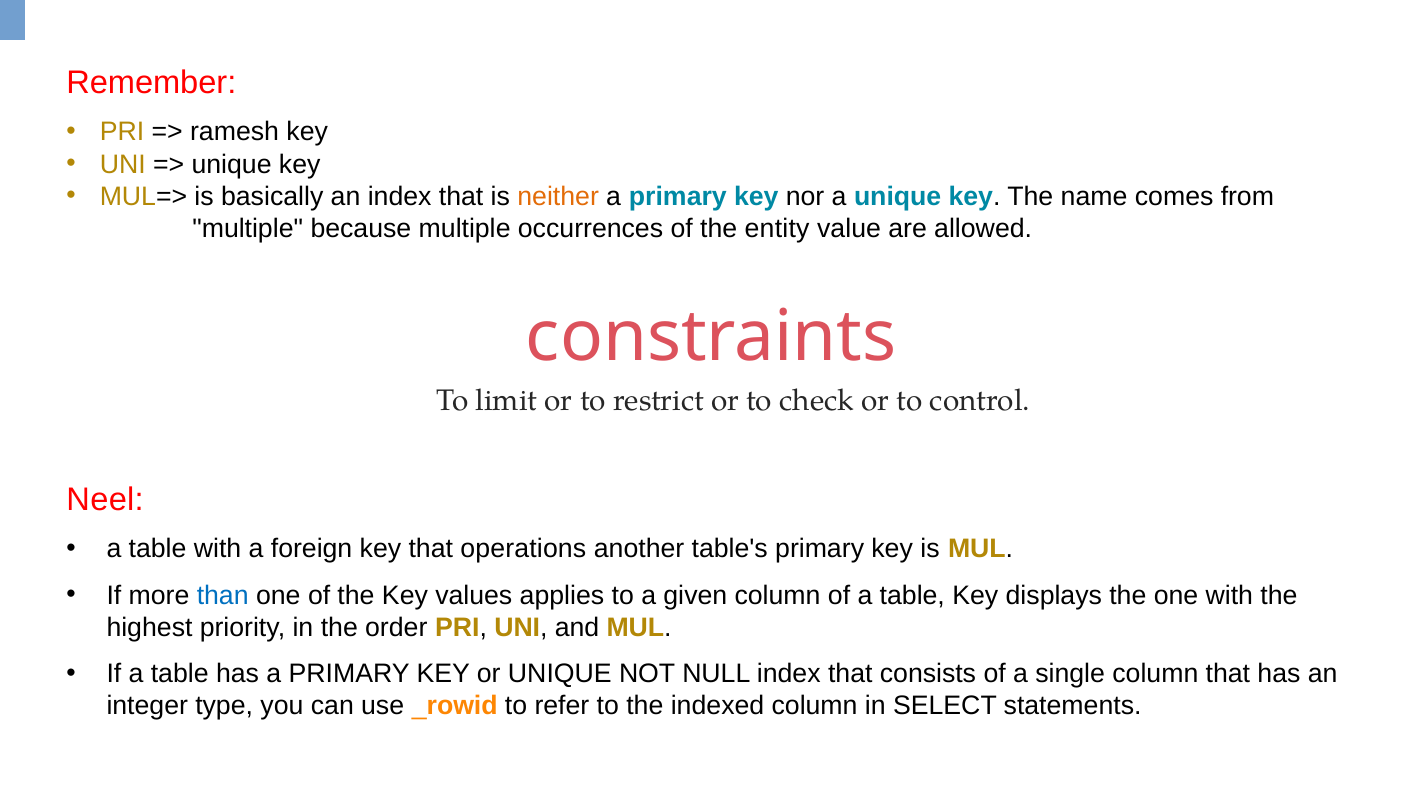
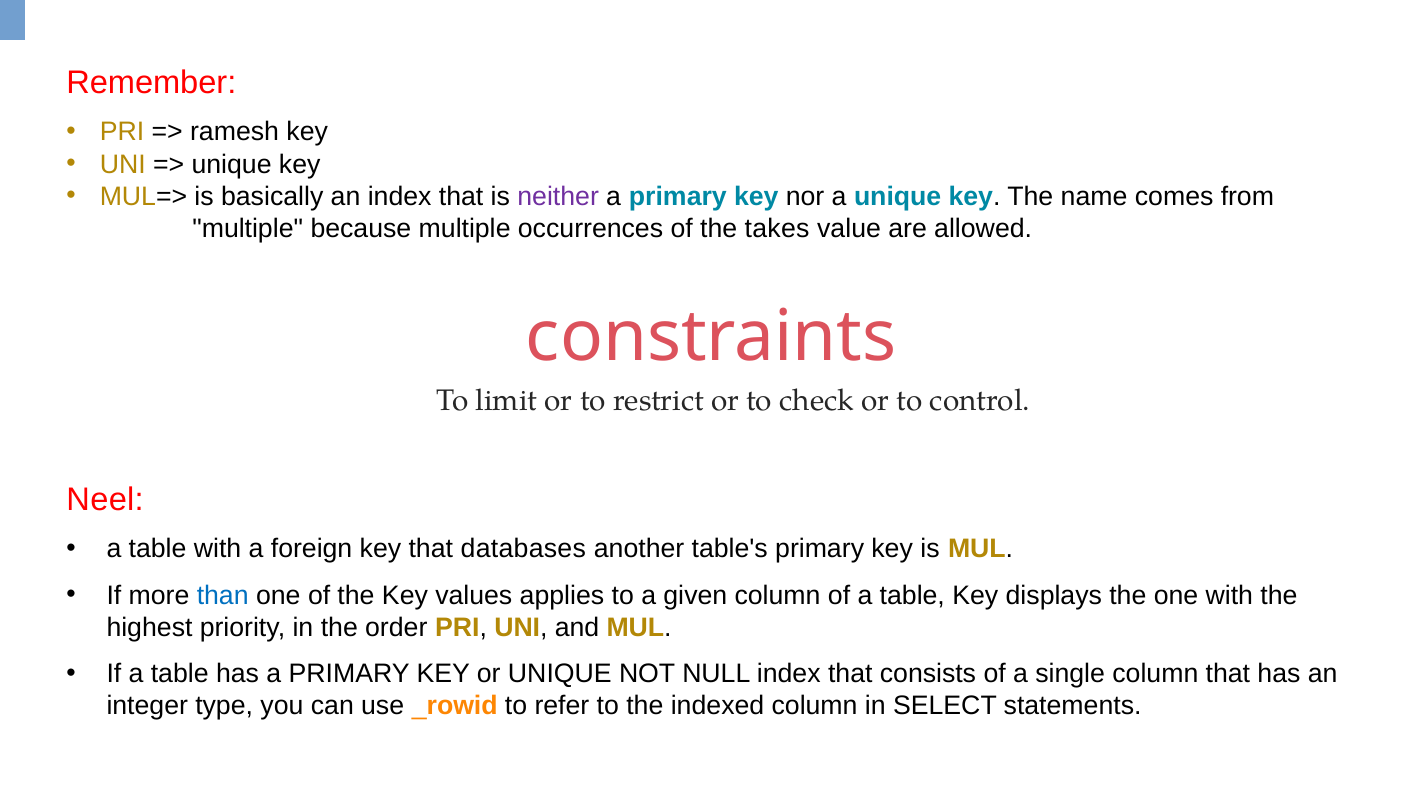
neither colour: orange -> purple
entity: entity -> takes
operations: operations -> databases
